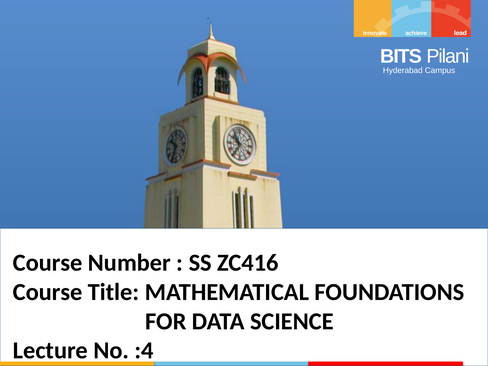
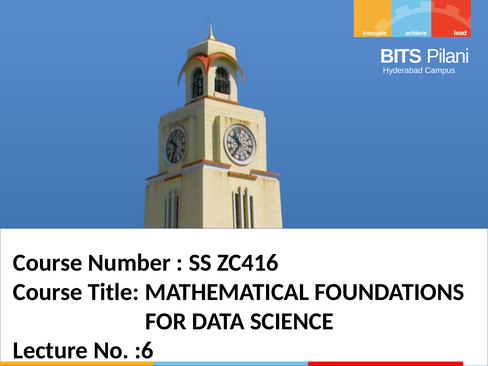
:4: :4 -> :6
